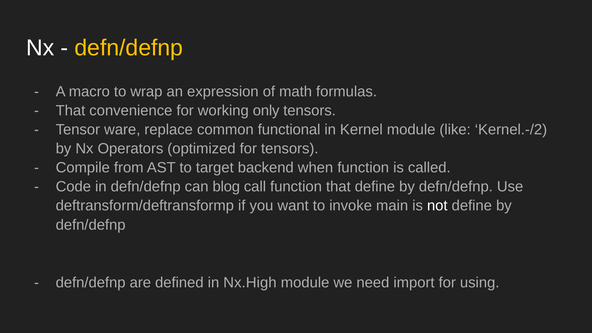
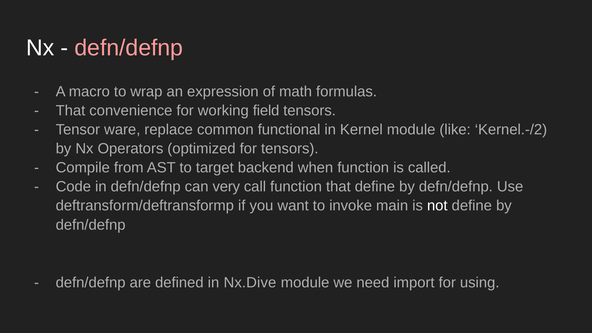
defn/defnp at (129, 48) colour: yellow -> pink
only: only -> field
blog: blog -> very
Nx.High: Nx.High -> Nx.Dive
